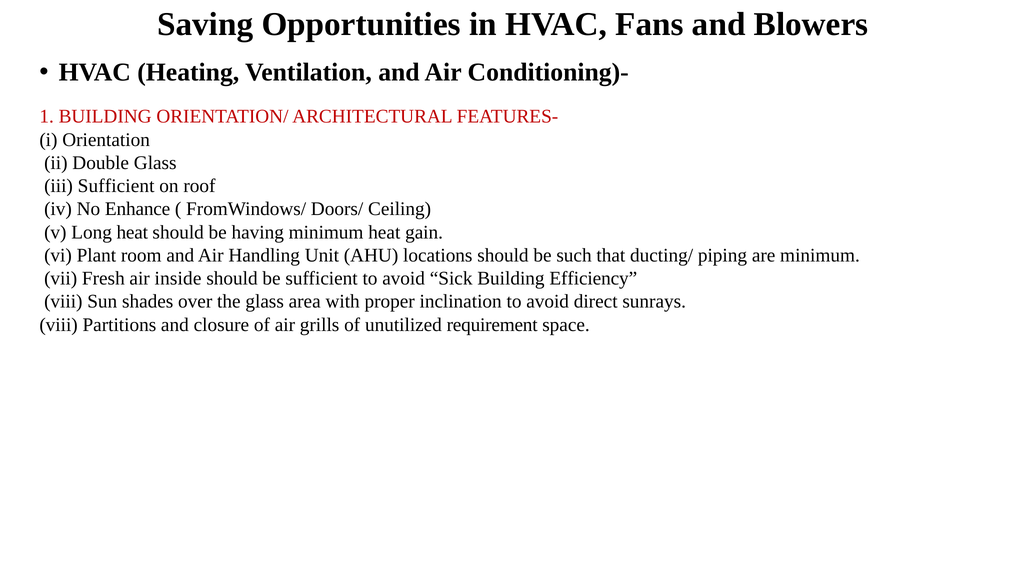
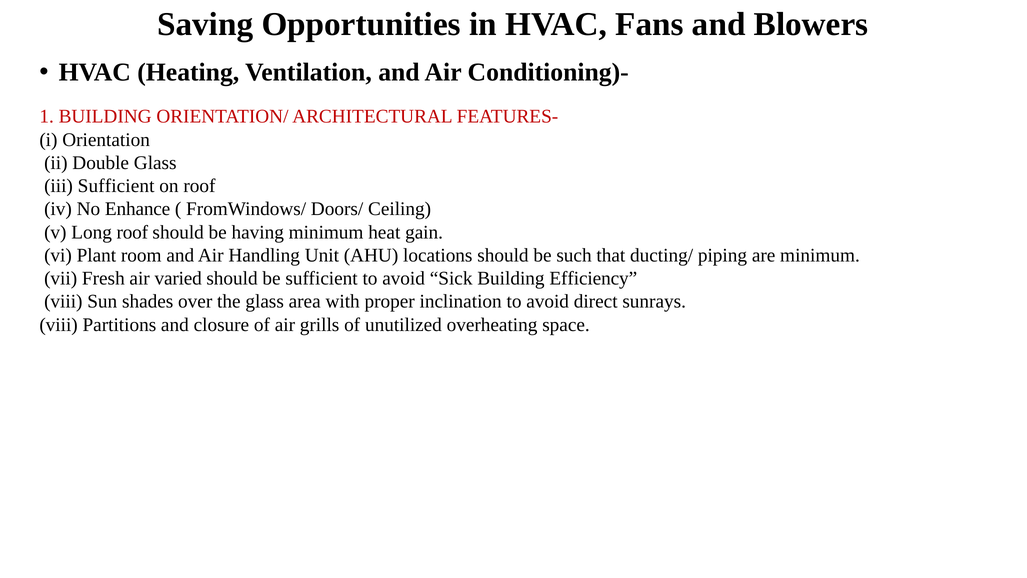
Long heat: heat -> roof
inside: inside -> varied
requirement: requirement -> overheating
